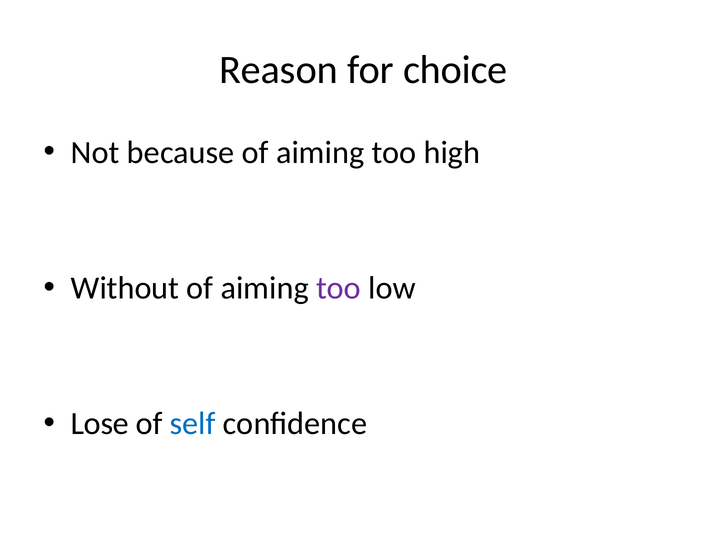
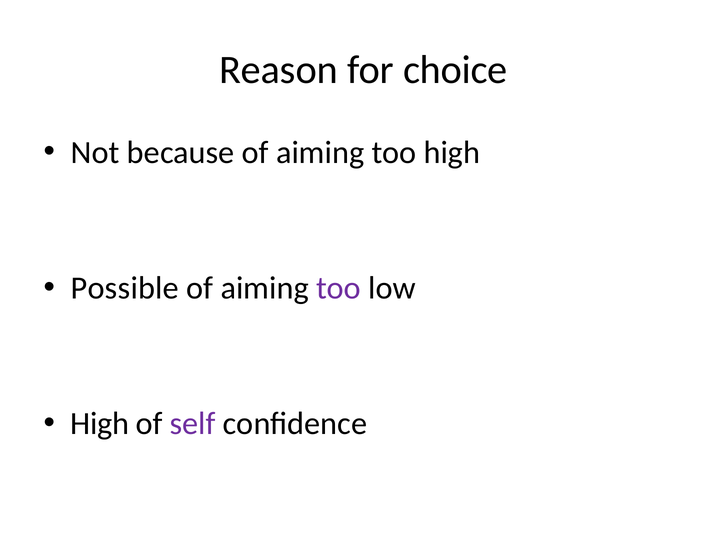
Without: Without -> Possible
Lose at (100, 424): Lose -> High
self colour: blue -> purple
